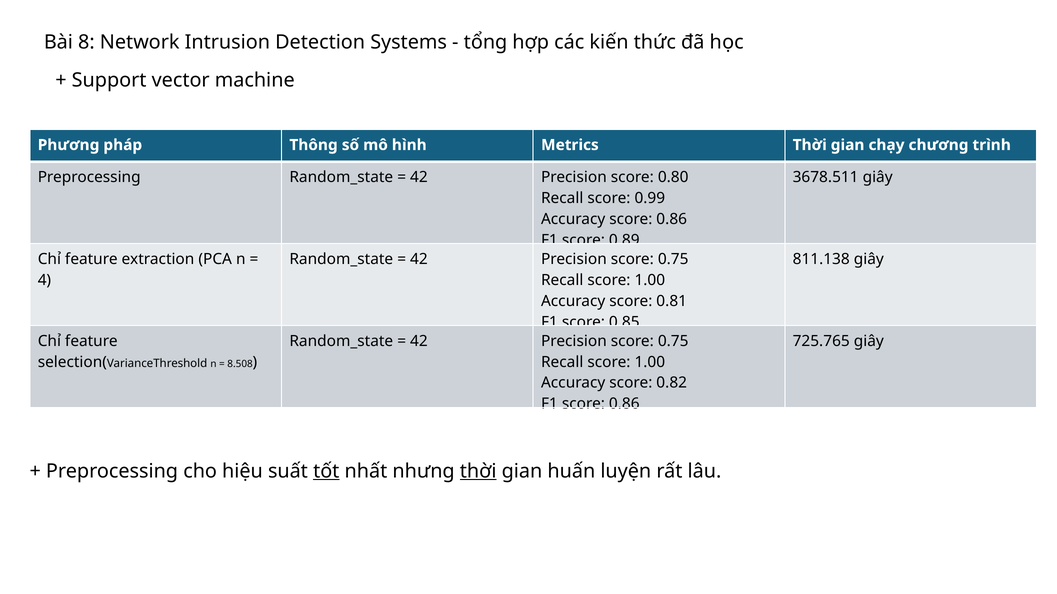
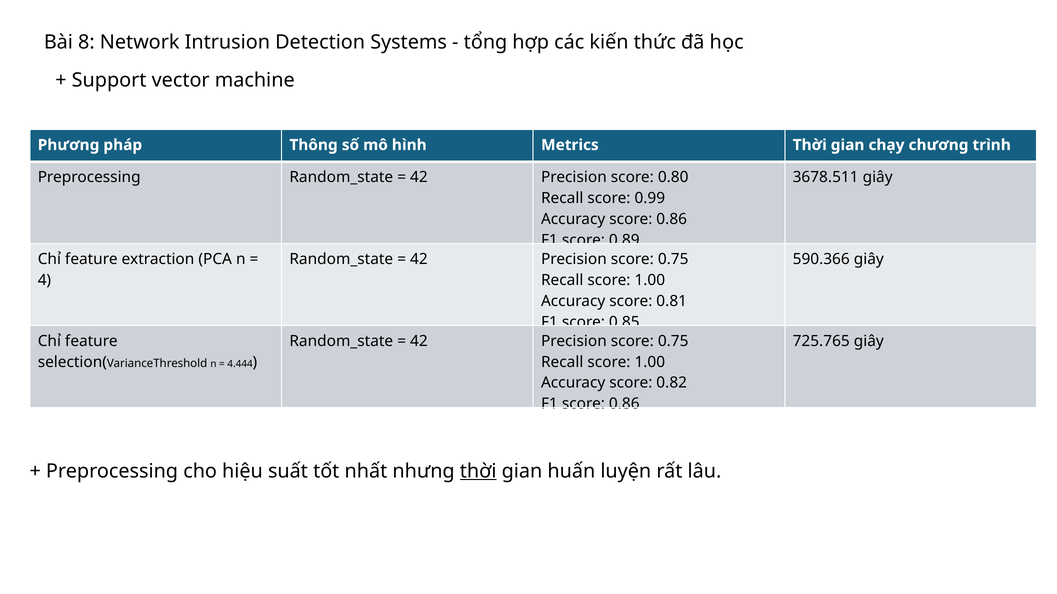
811.138: 811.138 -> 590.366
8.508: 8.508 -> 4.444
tốt underline: present -> none
